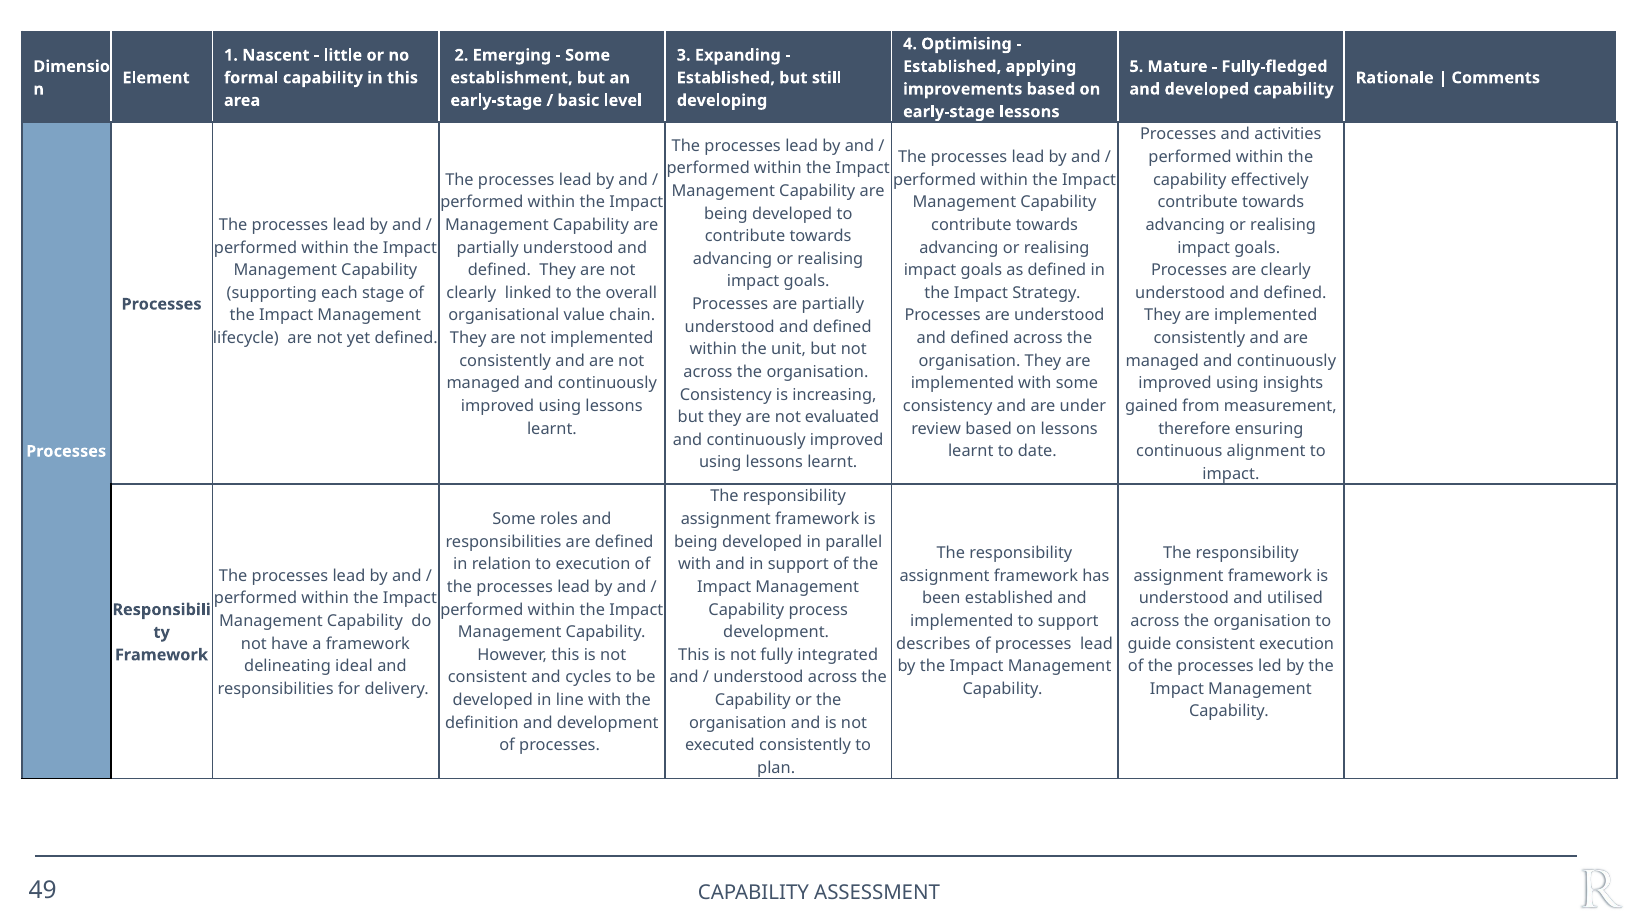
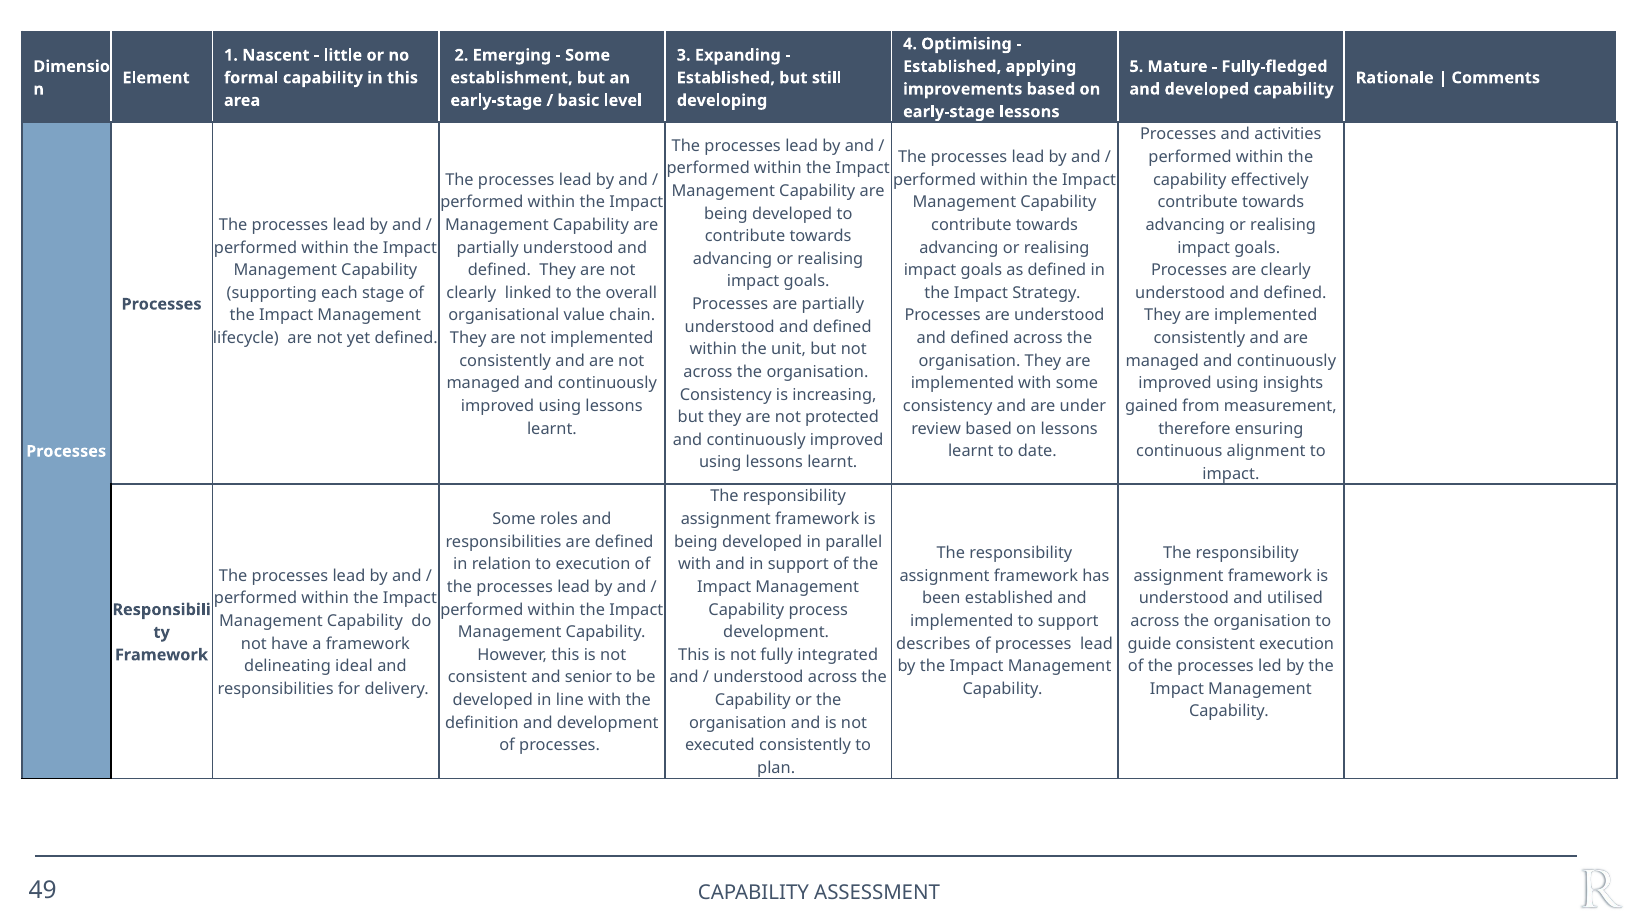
evaluated: evaluated -> protected
cycles: cycles -> senior
